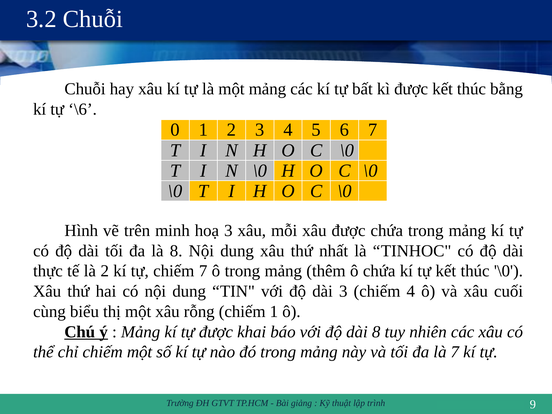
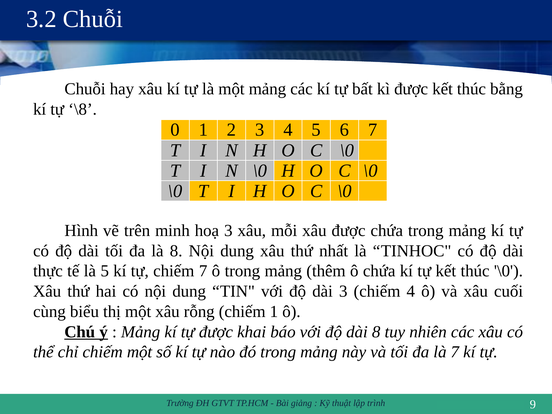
\6: \6 -> \8
là 2: 2 -> 5
